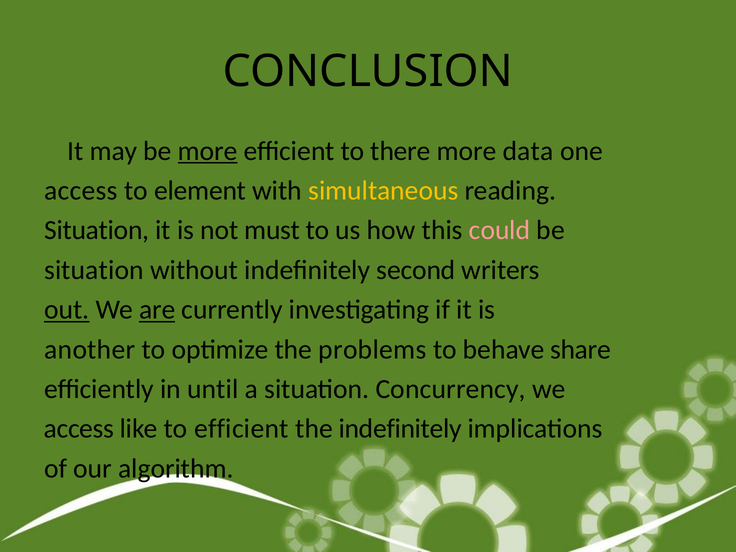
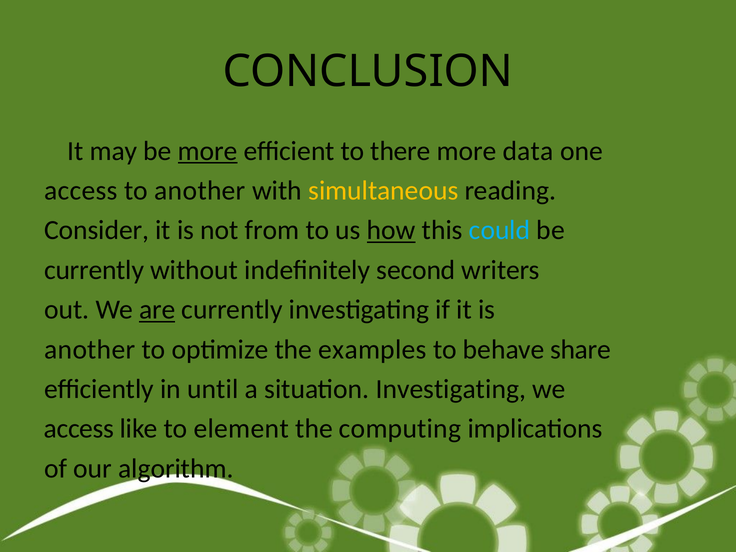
to element: element -> another
Situation at (97, 230): Situation -> Consider
must: must -> from
how underline: none -> present
could colour: pink -> light blue
situation at (94, 270): situation -> currently
out underline: present -> none
problems: problems -> examples
situation Concurrency: Concurrency -> Investigating
to efficient: efficient -> element
the indefinitely: indefinitely -> computing
